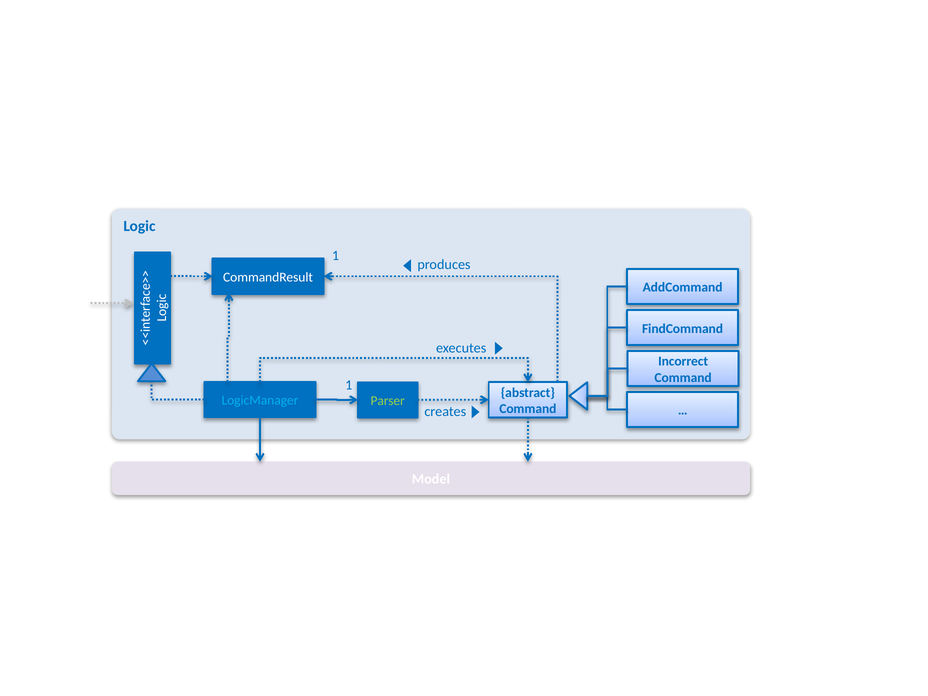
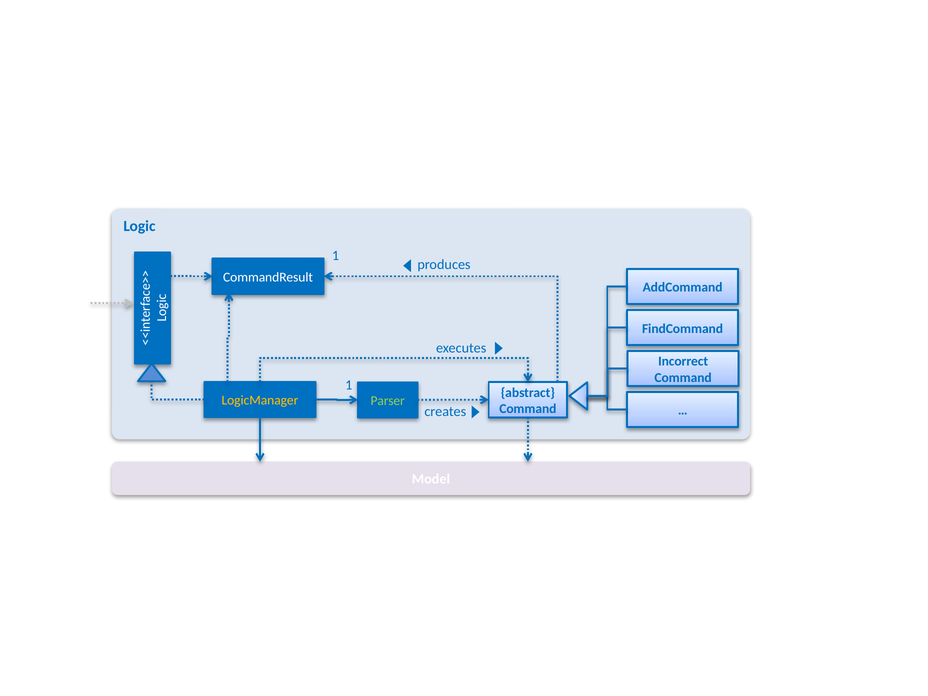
LogicManager colour: light blue -> yellow
